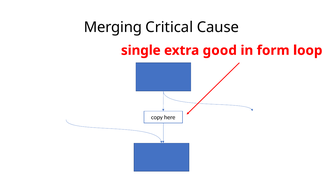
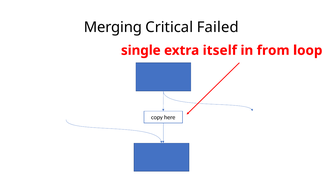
Cause: Cause -> Failed
good: good -> itself
form: form -> from
